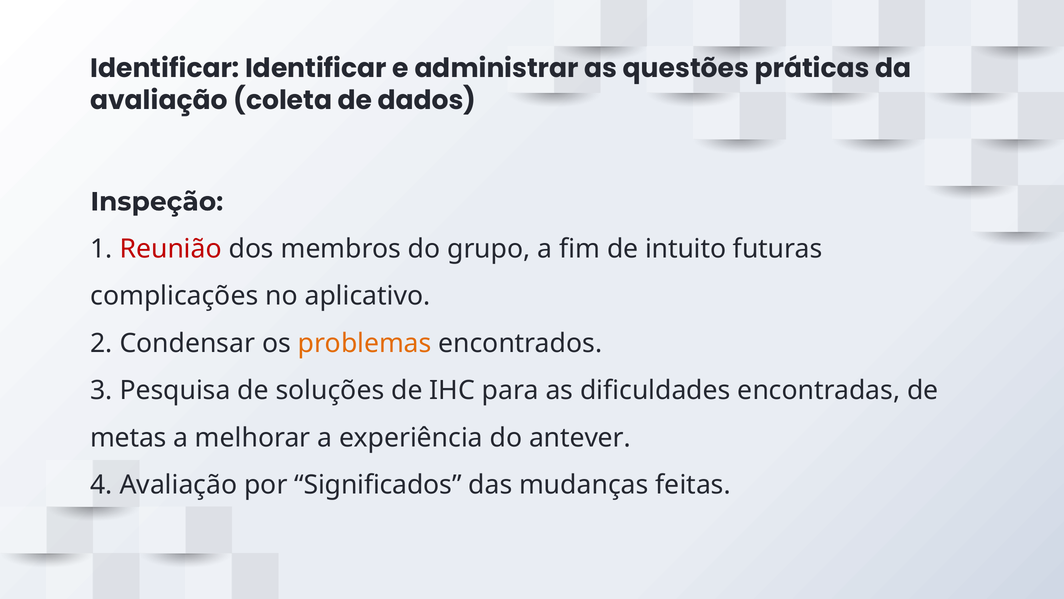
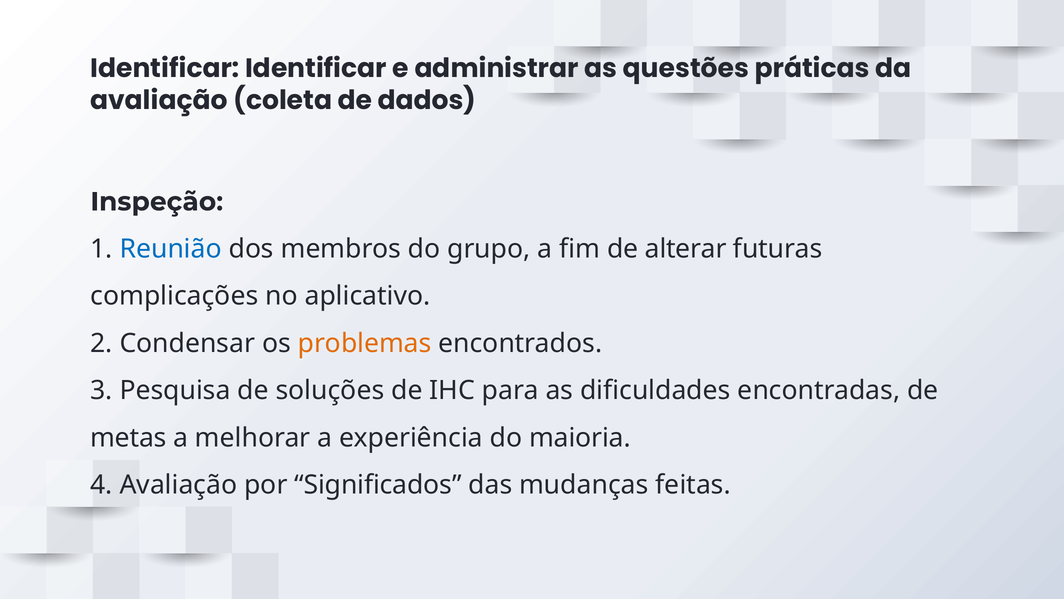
Reunião colour: red -> blue
intuito: intuito -> alterar
antever: antever -> maioria
